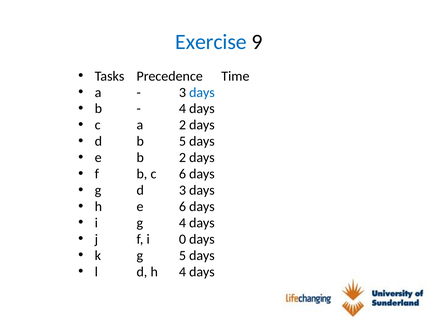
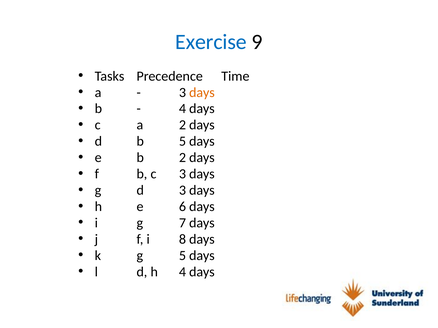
days at (202, 93) colour: blue -> orange
c 6: 6 -> 3
g 4: 4 -> 7
0: 0 -> 8
